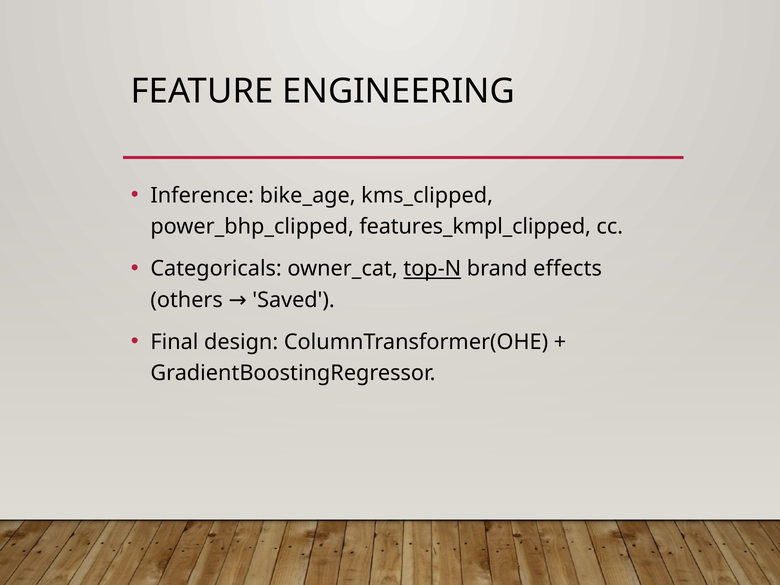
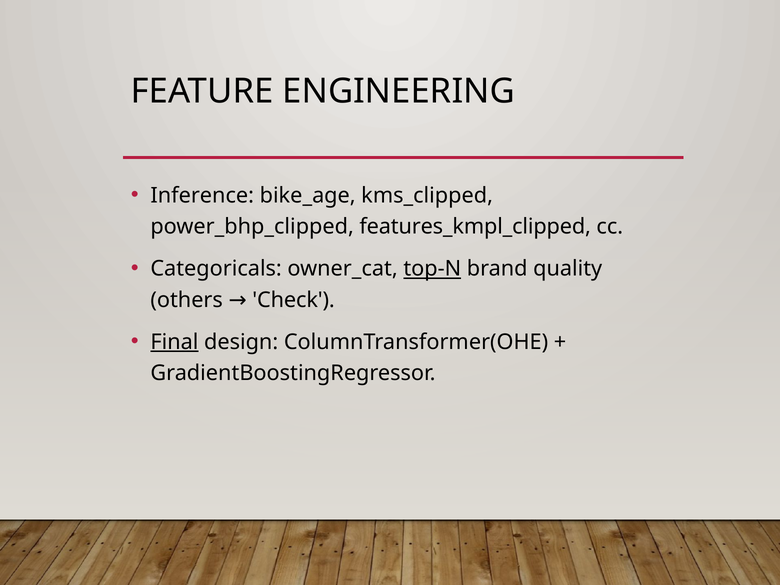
effects: effects -> quality
Saved: Saved -> Check
Final underline: none -> present
